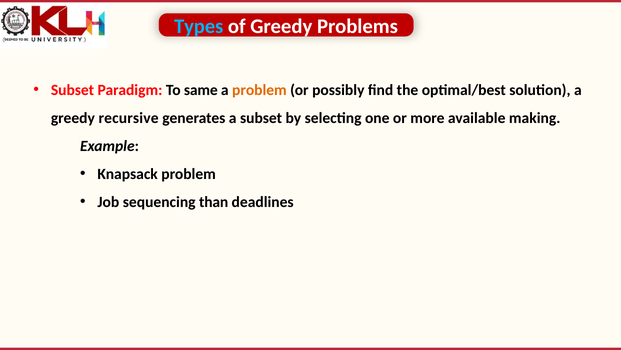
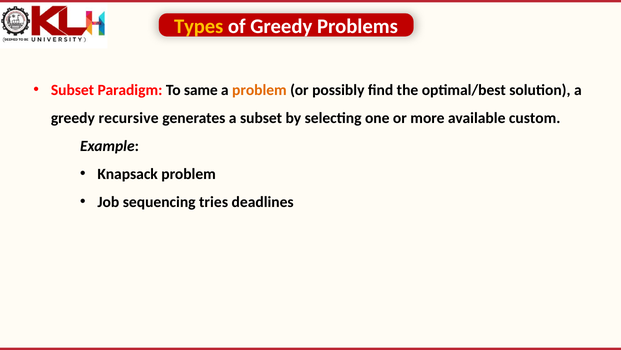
Types colour: light blue -> yellow
making: making -> custom
than: than -> tries
